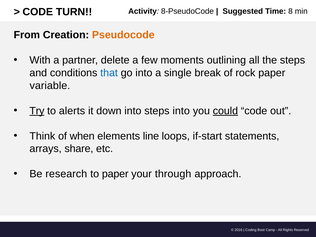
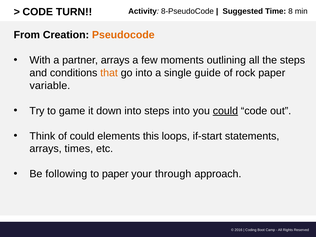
partner delete: delete -> arrays
that colour: blue -> orange
break: break -> guide
Try underline: present -> none
alerts: alerts -> game
of when: when -> could
line: line -> this
share: share -> times
research: research -> following
